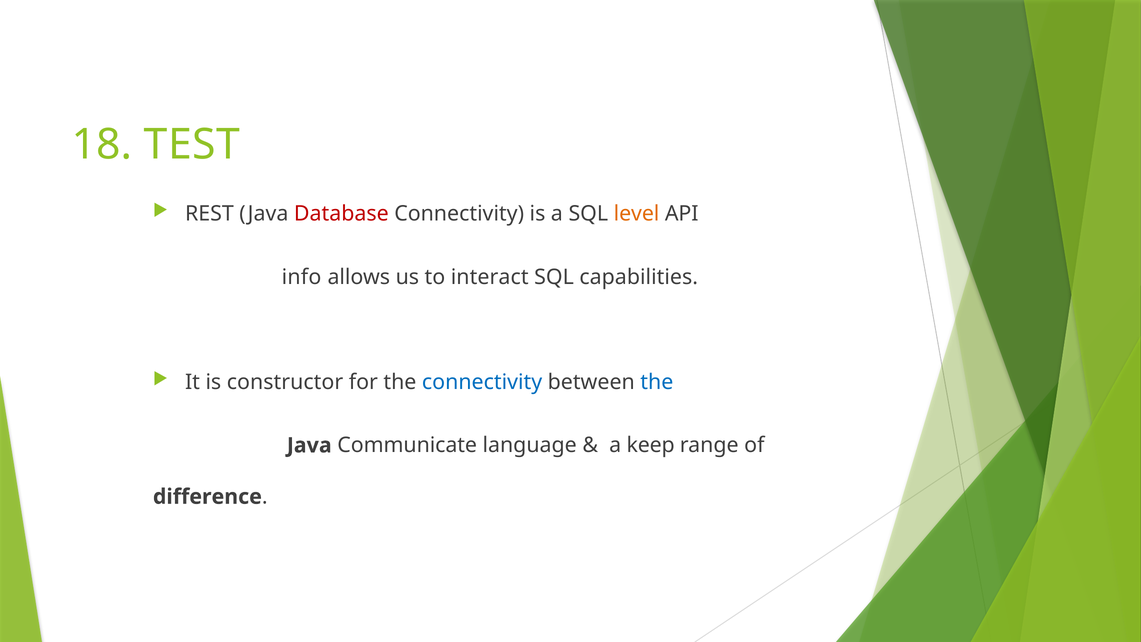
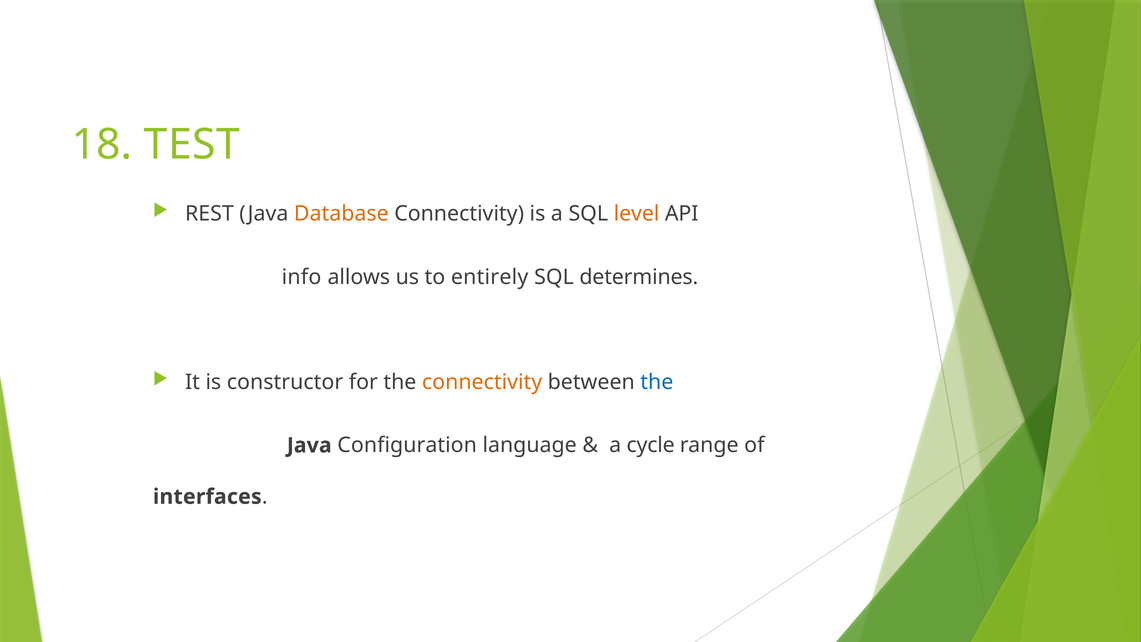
Database colour: red -> orange
interact: interact -> entirely
capabilities: capabilities -> determines
connectivity at (482, 382) colour: blue -> orange
Communicate: Communicate -> Configuration
keep: keep -> cycle
difference: difference -> interfaces
